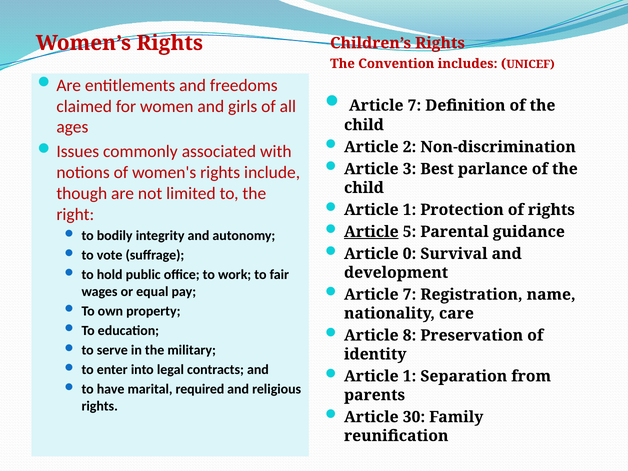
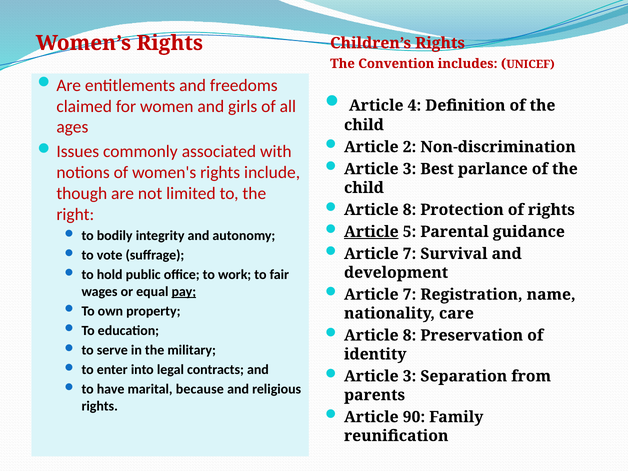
7 at (414, 105): 7 -> 4
1 at (409, 210): 1 -> 8
0 at (409, 254): 0 -> 7
pay underline: none -> present
1 at (409, 376): 1 -> 3
required: required -> because
30: 30 -> 90
